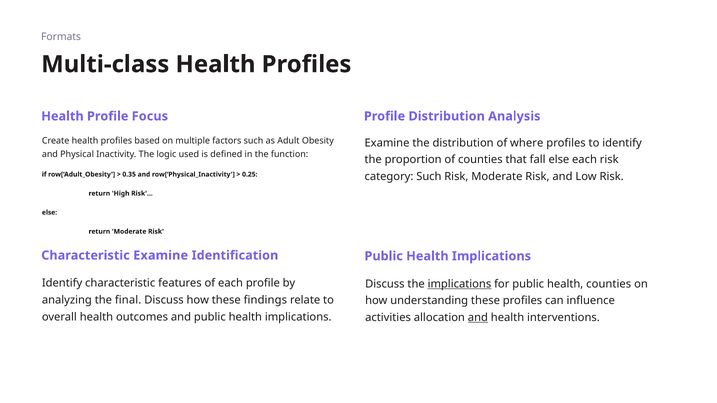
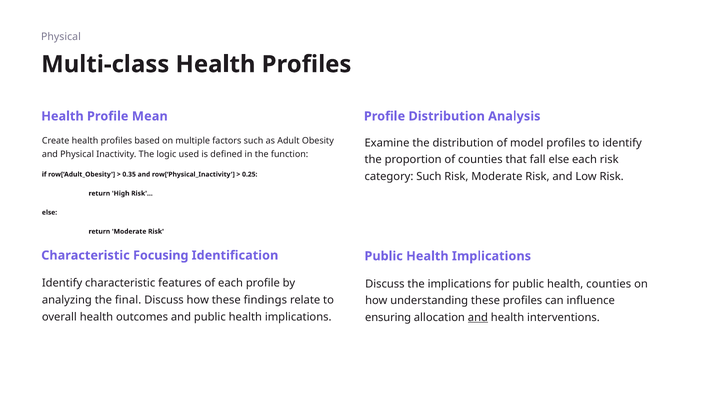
Formats at (61, 37): Formats -> Physical
Focus: Focus -> Mean
where: where -> model
Characteristic Examine: Examine -> Focusing
implications at (459, 284) underline: present -> none
activities: activities -> ensuring
